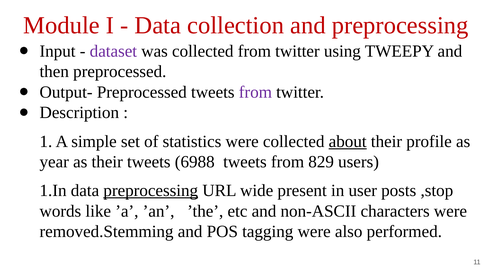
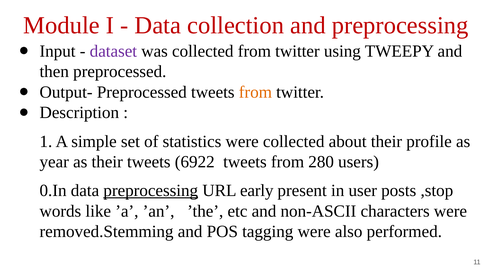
from at (255, 92) colour: purple -> orange
about underline: present -> none
6988: 6988 -> 6922
829: 829 -> 280
1.In: 1.In -> 0.In
wide: wide -> early
